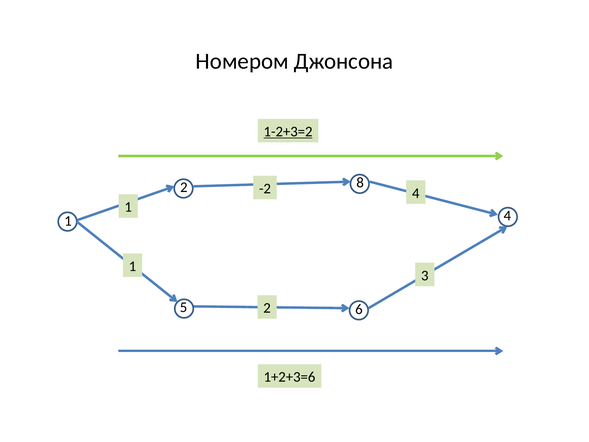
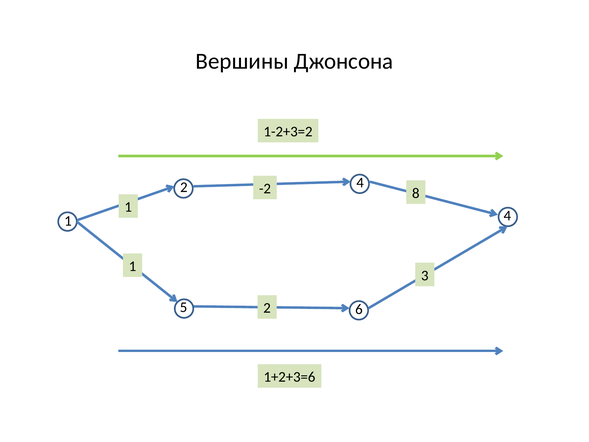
Номером: Номером -> Вершины
1-2+3=2 underline: present -> none
2 8: 8 -> 4
-2 4: 4 -> 8
